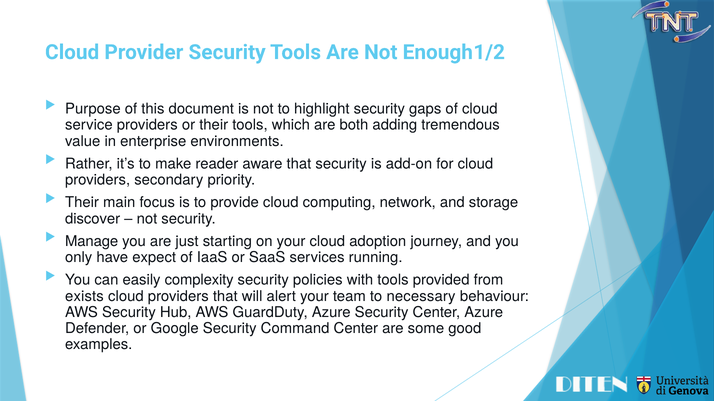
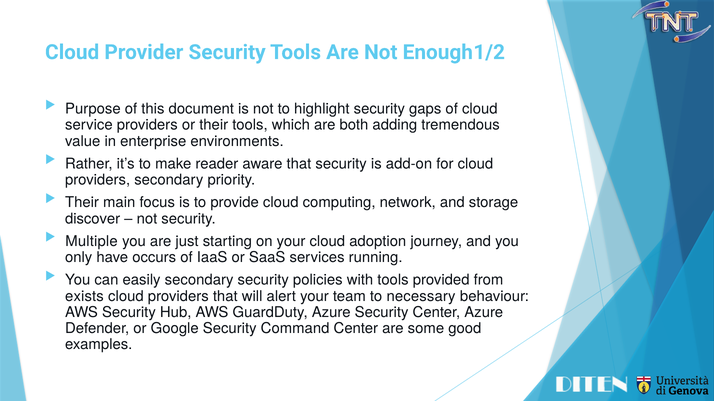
Manage: Manage -> Multiple
expect: expect -> occurs
easily complexity: complexity -> secondary
